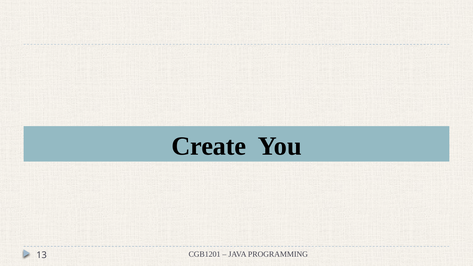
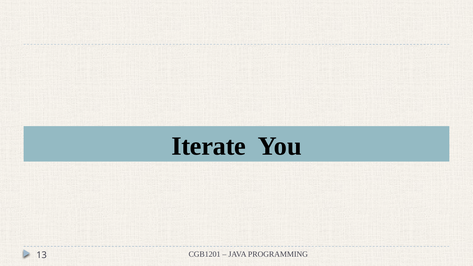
Create: Create -> Iterate
